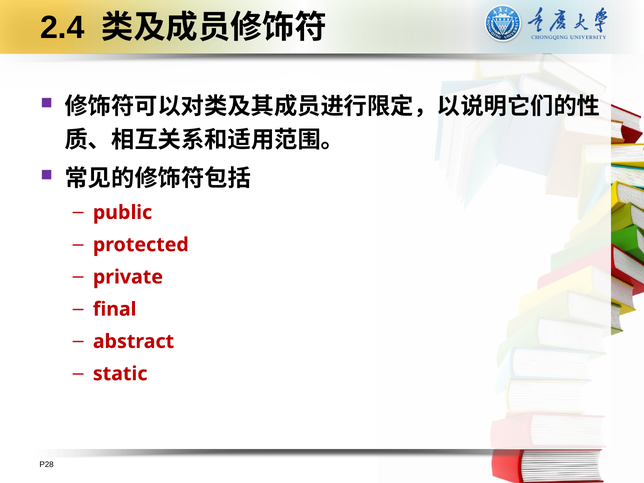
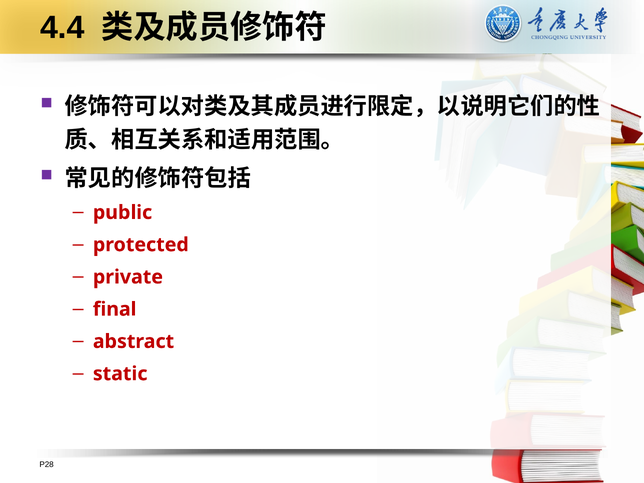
2.4: 2.4 -> 4.4
